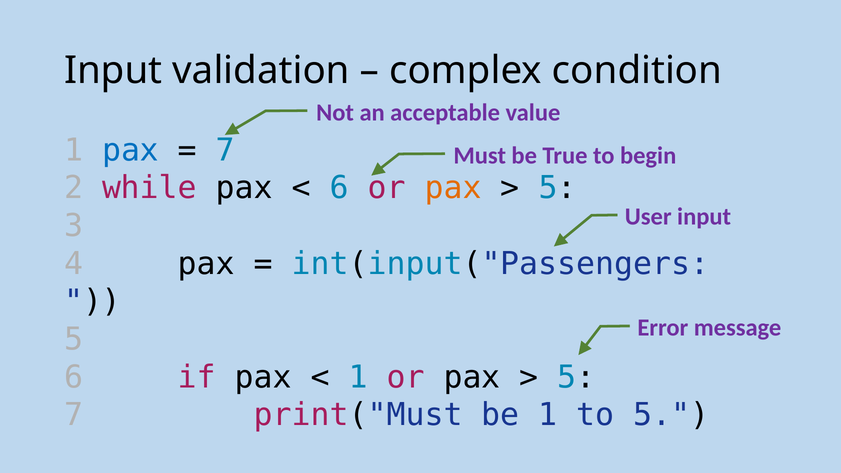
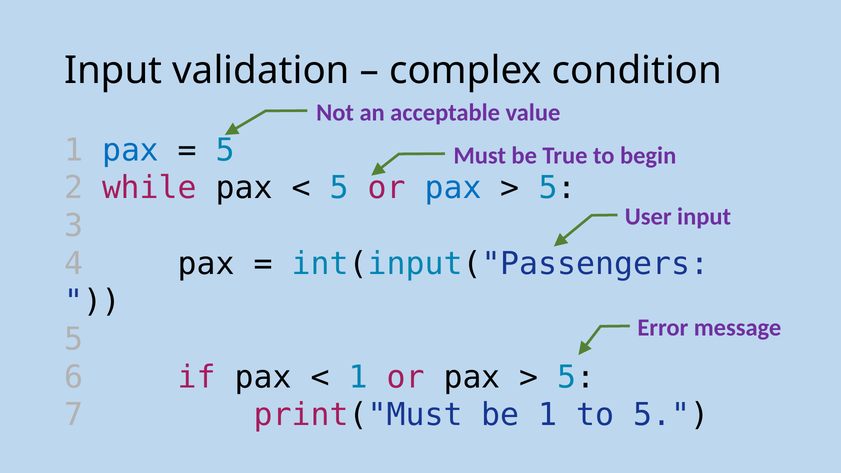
7 at (225, 150): 7 -> 5
6 at (339, 188): 6 -> 5
pax at (453, 188) colour: orange -> blue
